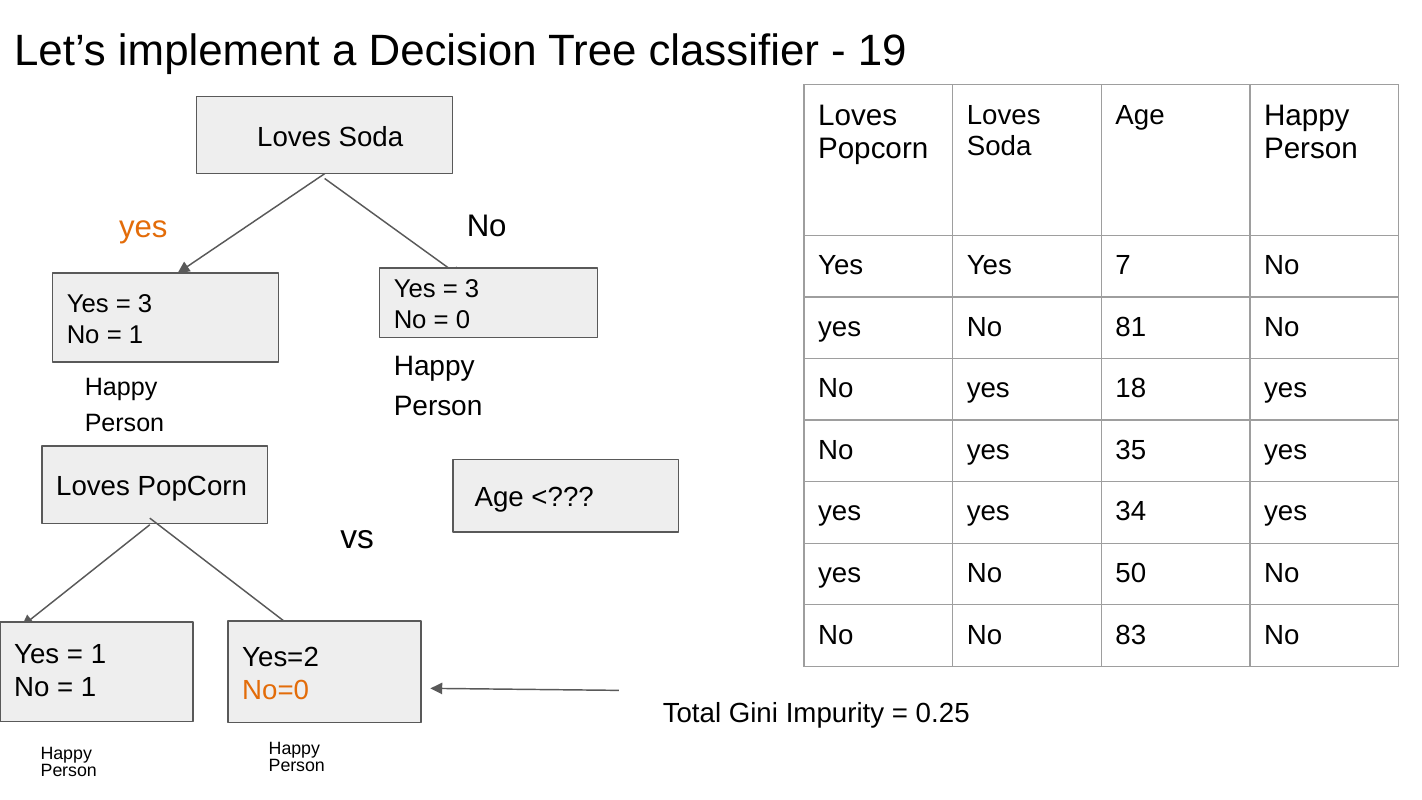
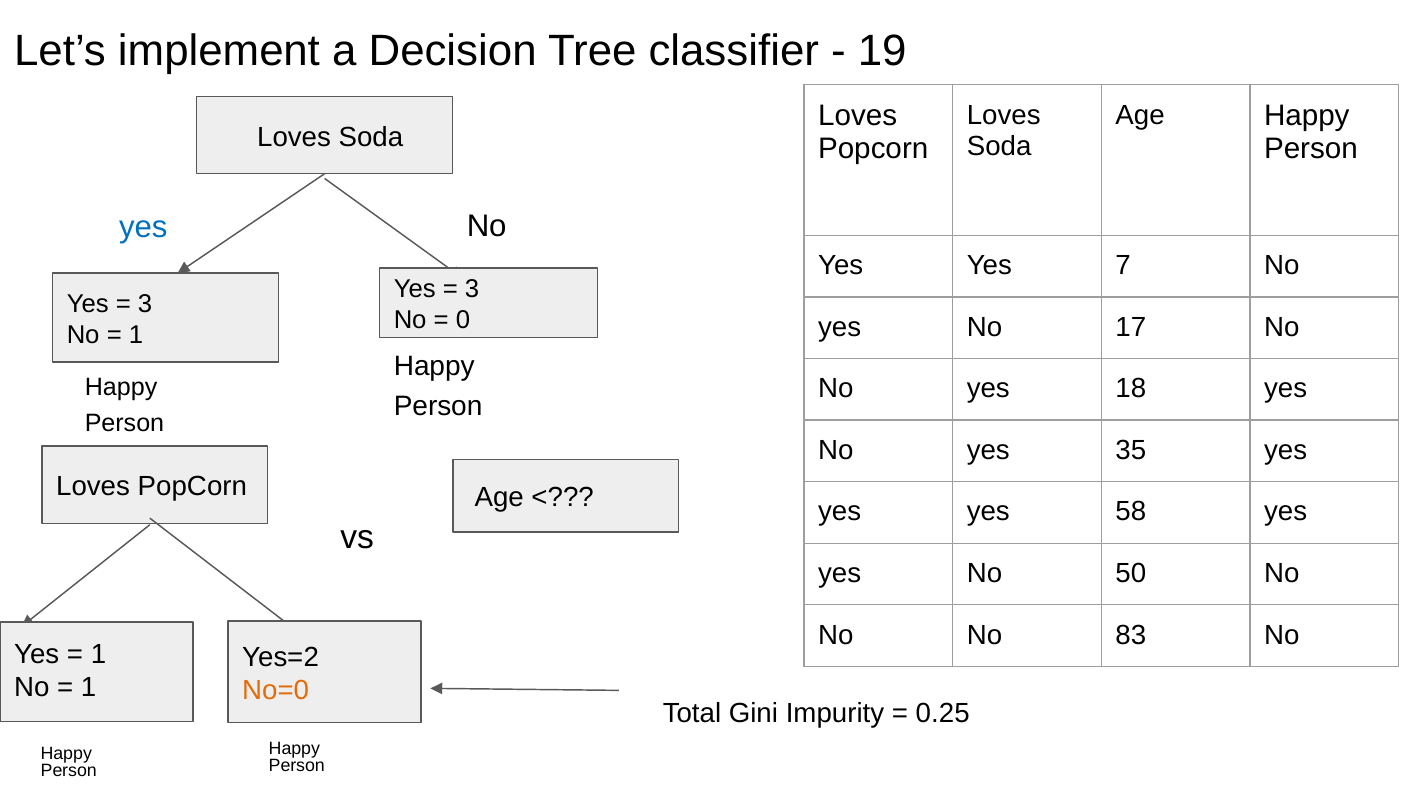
yes at (143, 227) colour: orange -> blue
81: 81 -> 17
34: 34 -> 58
